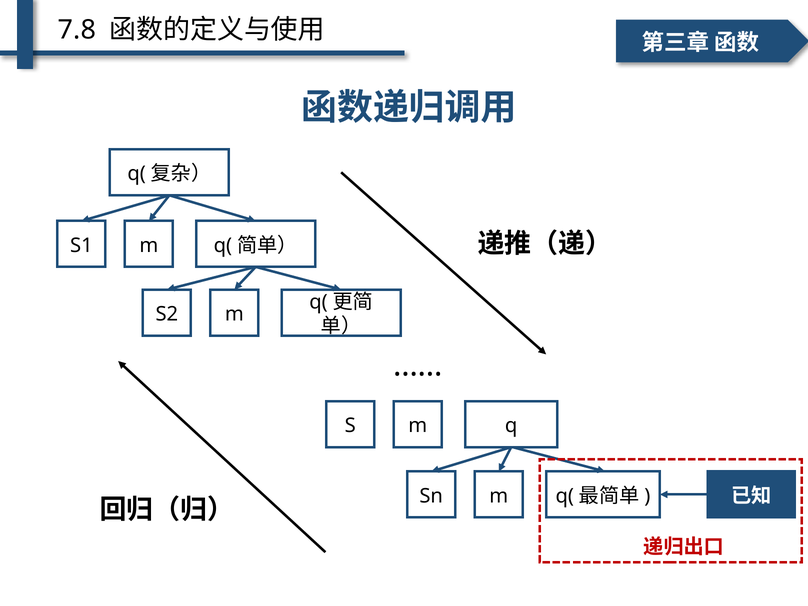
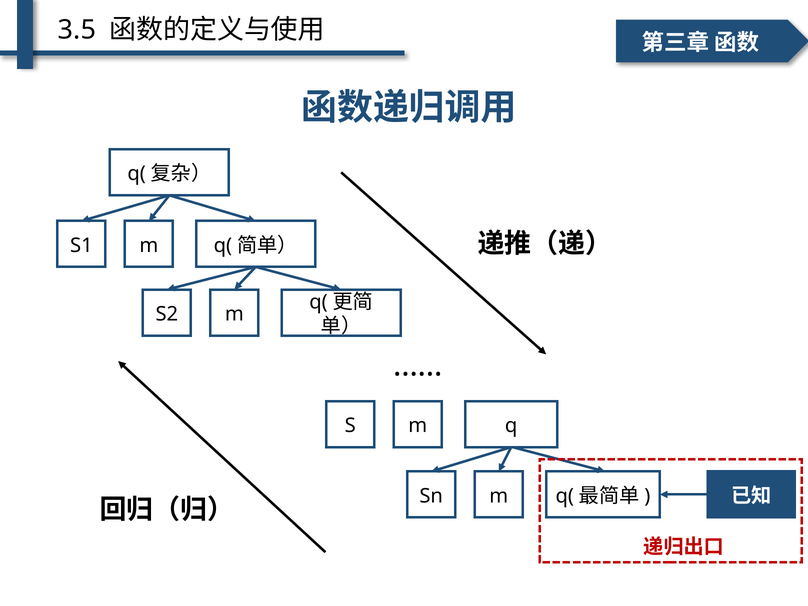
7.8: 7.8 -> 3.5
